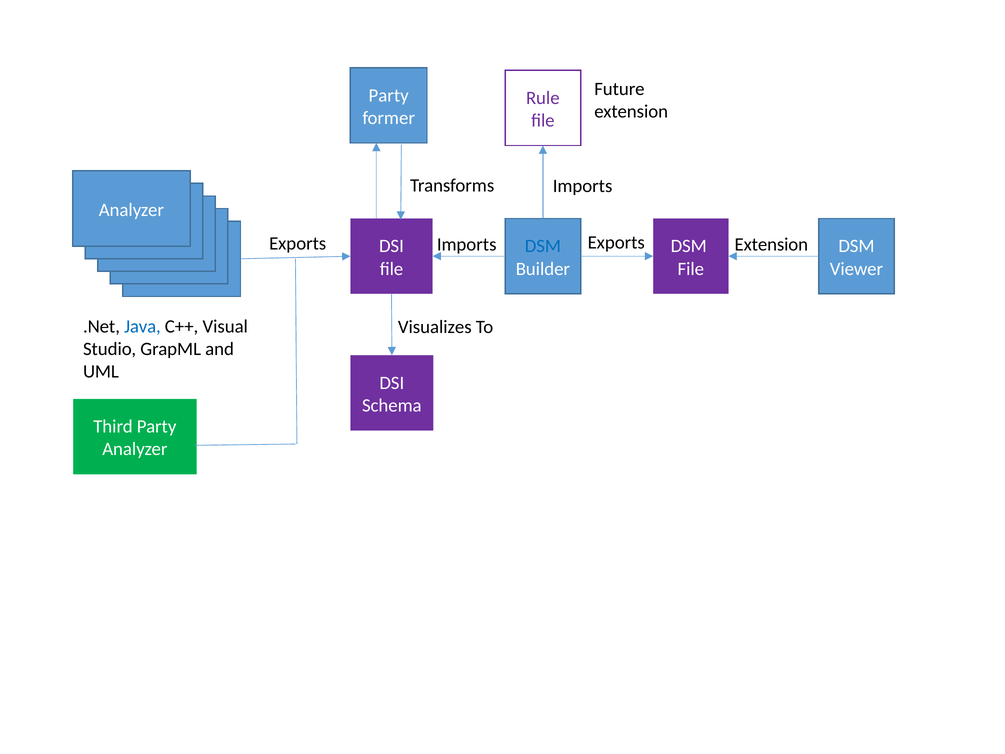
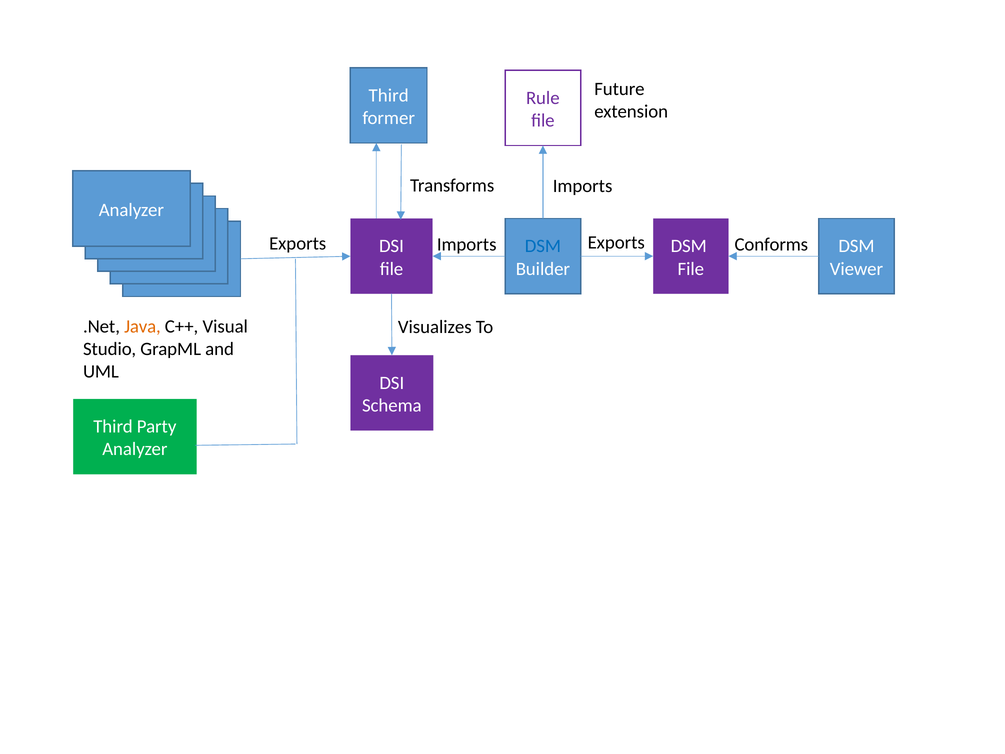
Party at (389, 95): Party -> Third
Extension at (771, 244): Extension -> Conforms
Java colour: blue -> orange
